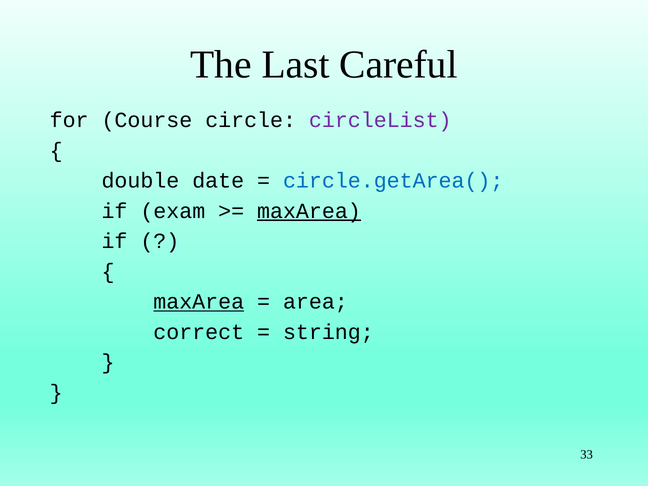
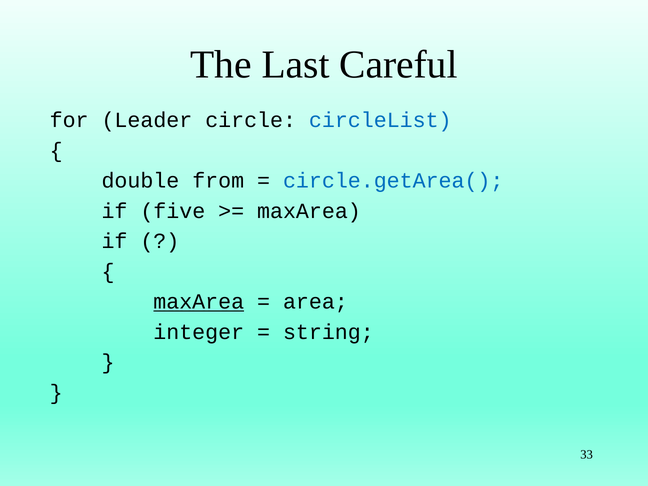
Course: Course -> Leader
circleList colour: purple -> blue
date: date -> from
exam: exam -> five
maxArea at (309, 211) underline: present -> none
correct: correct -> integer
